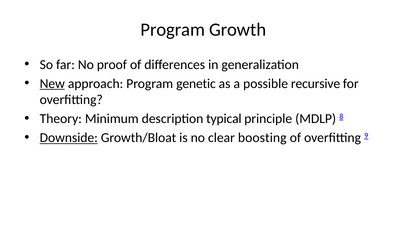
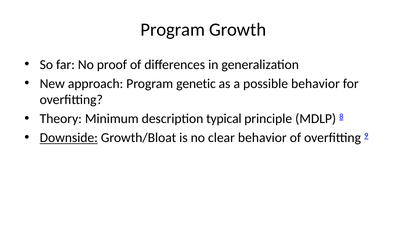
New underline: present -> none
possible recursive: recursive -> behavior
clear boosting: boosting -> behavior
